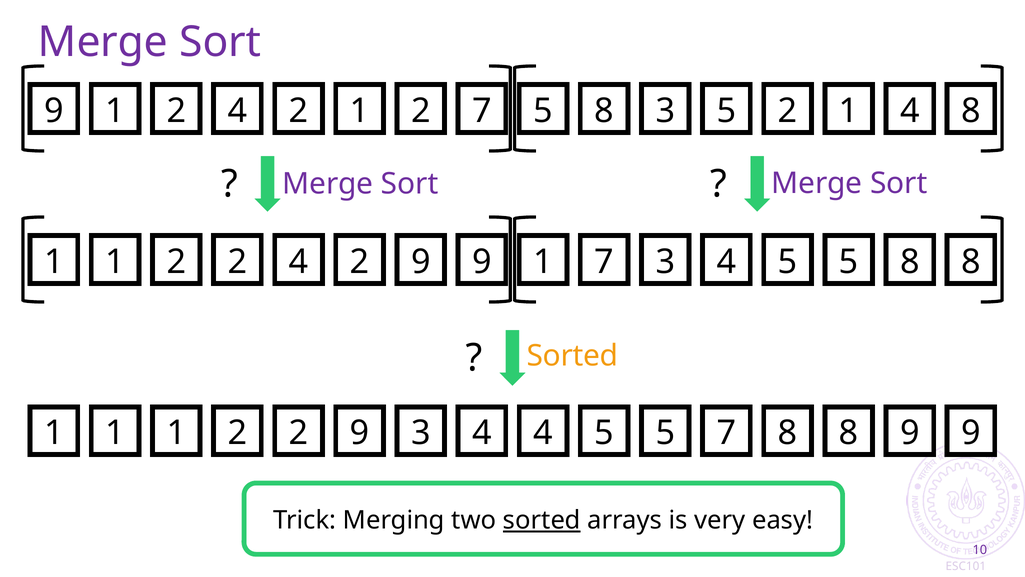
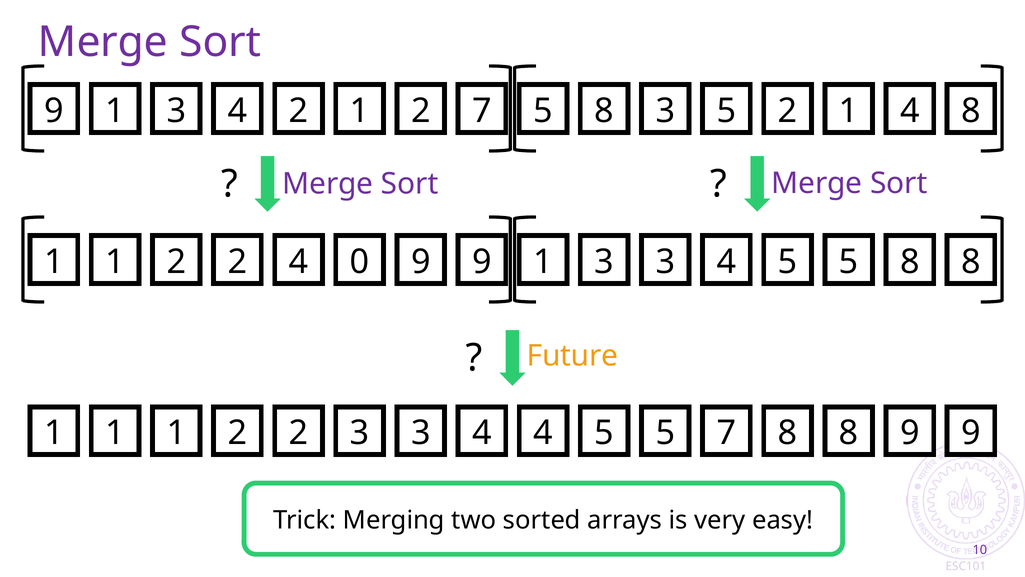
9 1 2: 2 -> 3
2 2 4 2: 2 -> 0
7 at (604, 262): 7 -> 3
Sorted at (572, 356): Sorted -> Future
2 2 9: 9 -> 3
sorted at (542, 520) underline: present -> none
